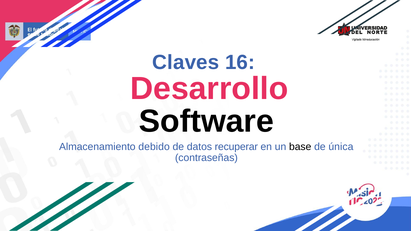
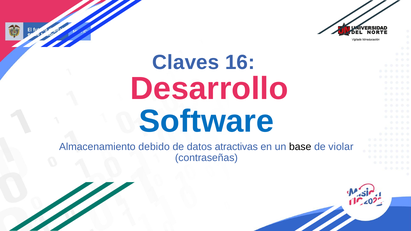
Software colour: black -> blue
recuperar: recuperar -> atractivas
única: única -> violar
